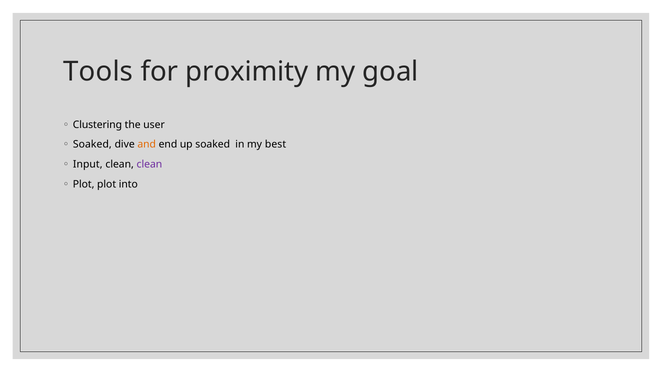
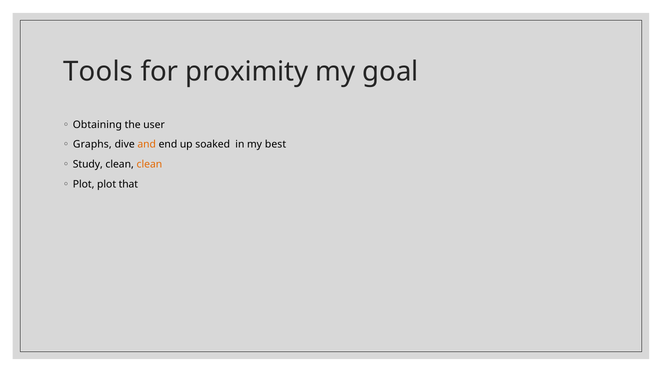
Clustering: Clustering -> Obtaining
Soaked at (92, 145): Soaked -> Graphs
Input: Input -> Study
clean at (149, 165) colour: purple -> orange
into: into -> that
